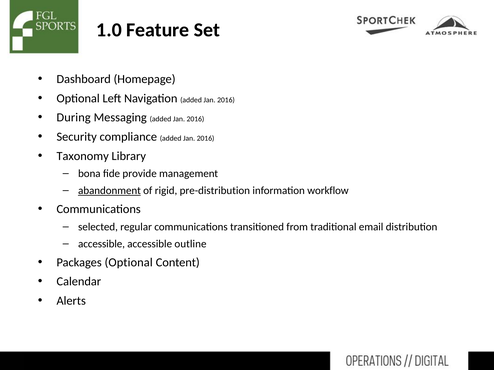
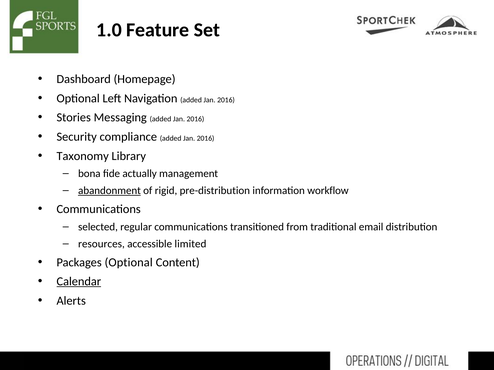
During: During -> Stories
provide: provide -> actually
accessible at (102, 244): accessible -> resources
outline: outline -> limited
Calendar underline: none -> present
